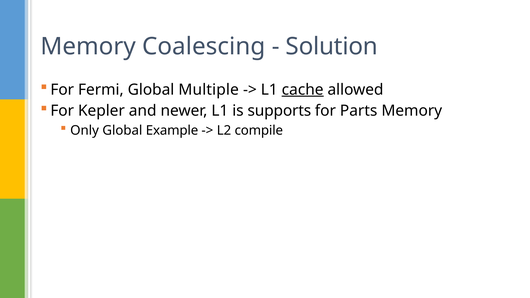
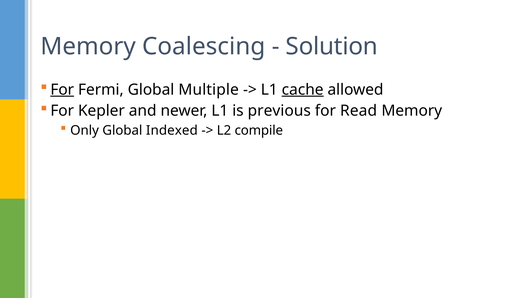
For at (62, 90) underline: none -> present
supports: supports -> previous
Parts: Parts -> Read
Example: Example -> Indexed
